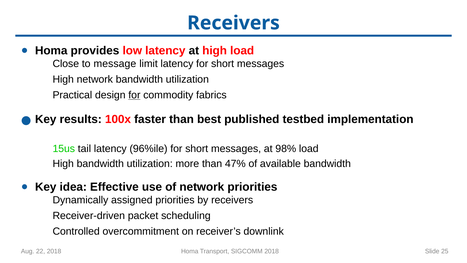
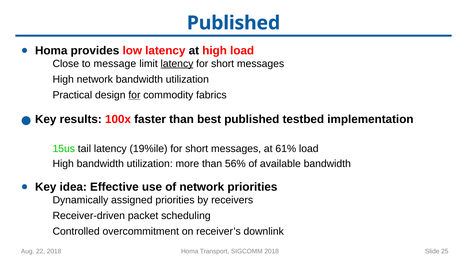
Receivers at (233, 23): Receivers -> Published
latency at (177, 64) underline: none -> present
96%ile: 96%ile -> 19%ile
98%: 98% -> 61%
47%: 47% -> 56%
